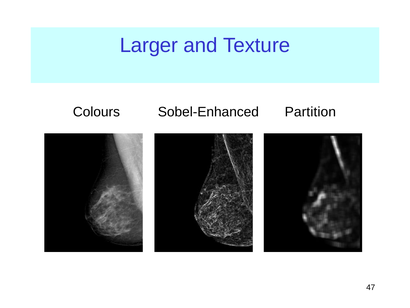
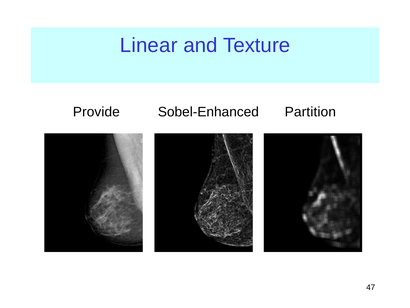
Larger: Larger -> Linear
Colours: Colours -> Provide
